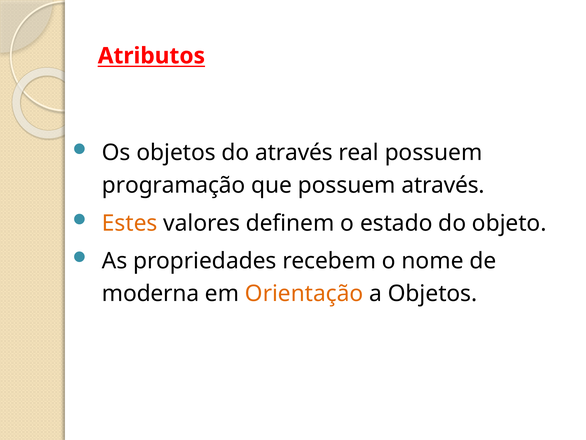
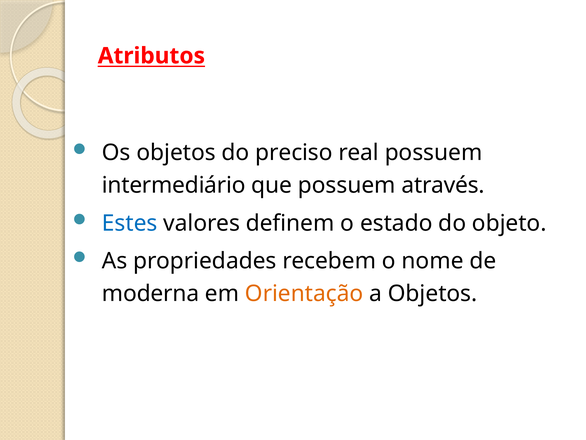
do através: através -> preciso
programação: programação -> intermediário
Estes colour: orange -> blue
